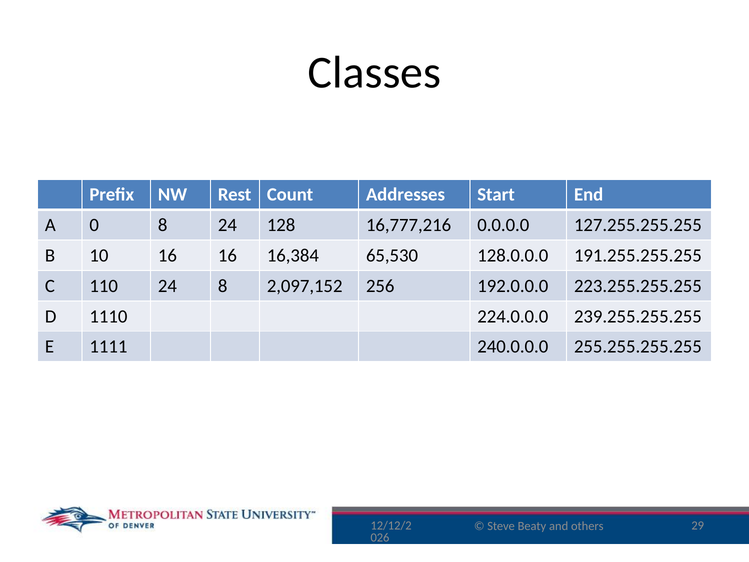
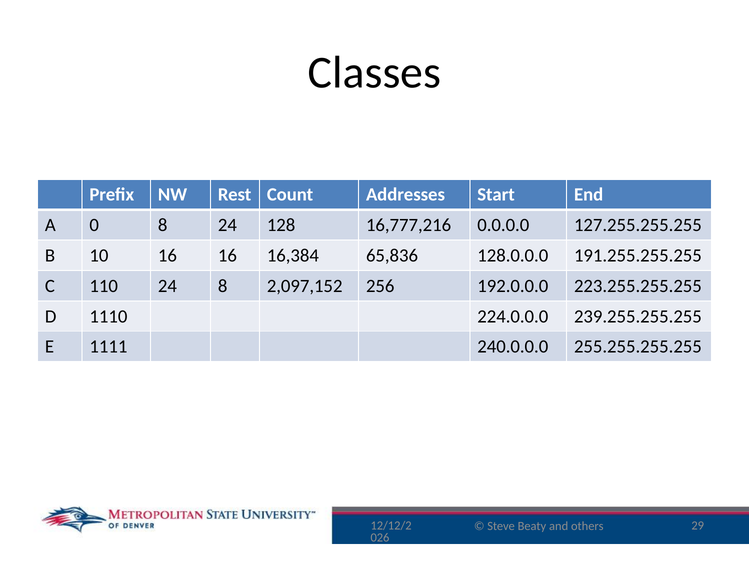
65,530: 65,530 -> 65,836
